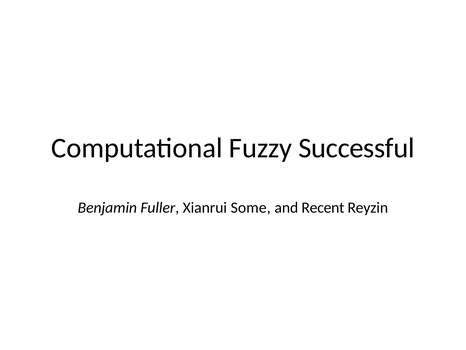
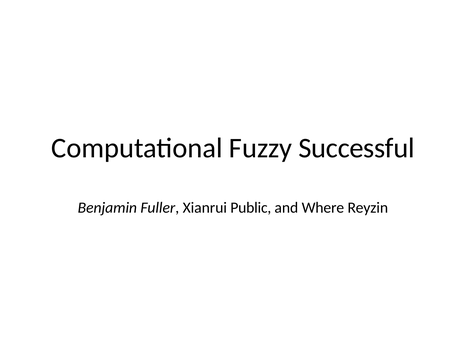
Some: Some -> Public
Recent: Recent -> Where
